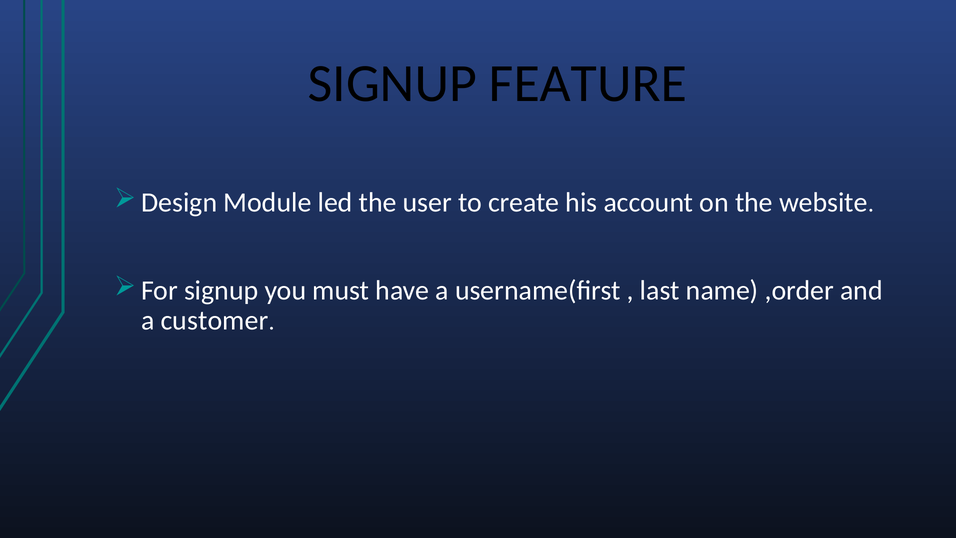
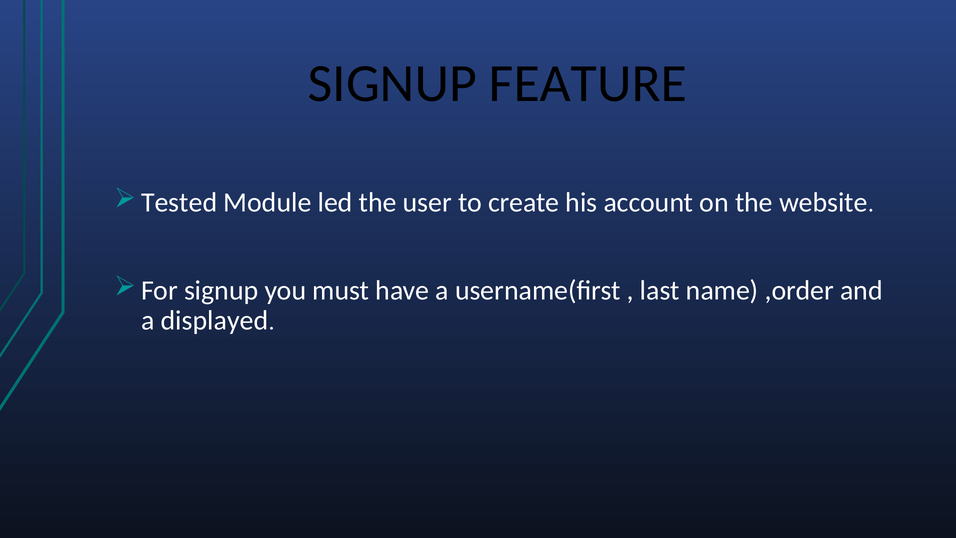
Design: Design -> Tested
customer: customer -> displayed
